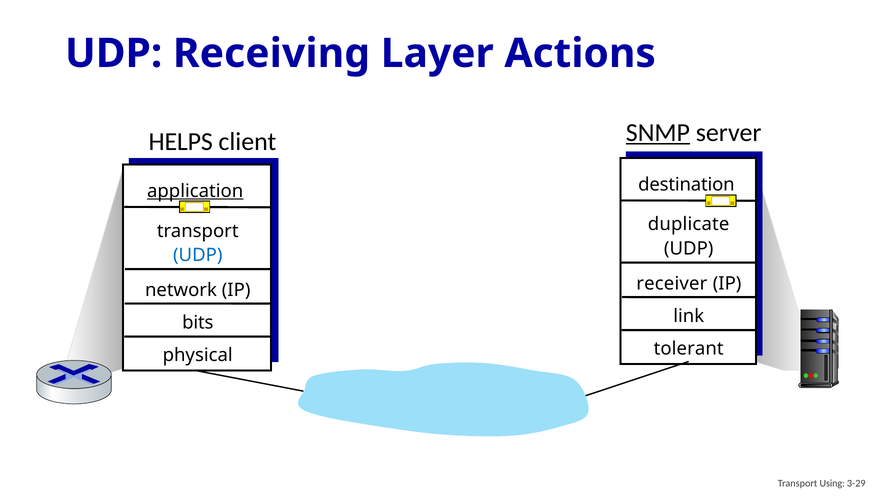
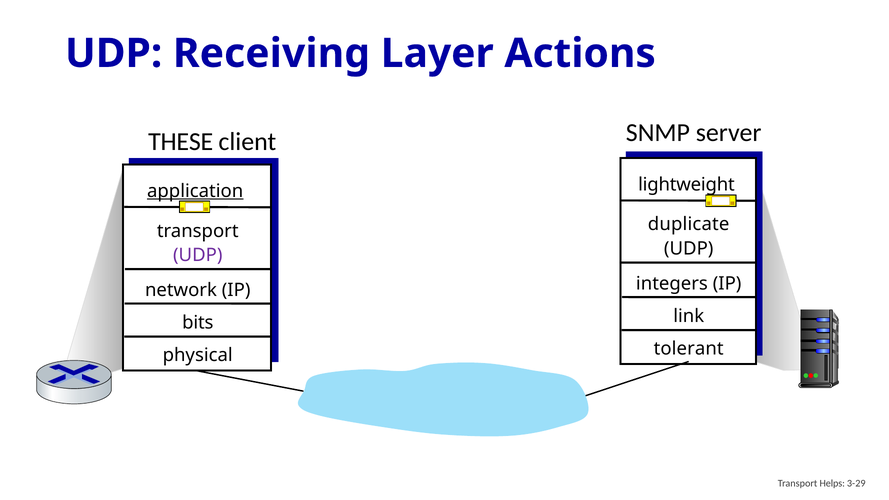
SNMP underline: present -> none
HELPS: HELPS -> THESE
destination: destination -> lightweight
UDP at (198, 255) colour: blue -> purple
receiver: receiver -> integers
Using: Using -> Helps
